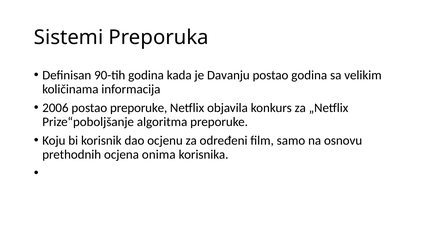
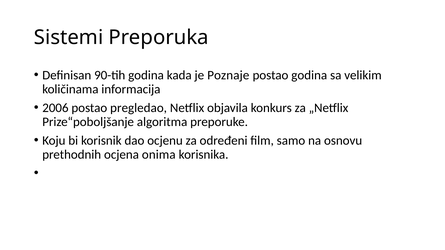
Davanju: Davanju -> Poznaje
postao preporuke: preporuke -> pregledao
